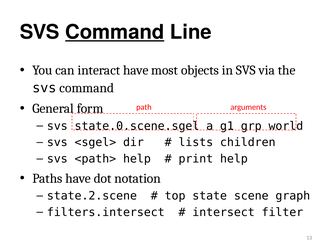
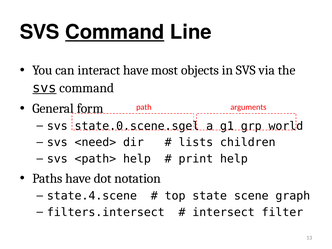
svs at (44, 88) underline: none -> present
<sgel>: <sgel> -> <need>
state.2.scene: state.2.scene -> state.4.scene
